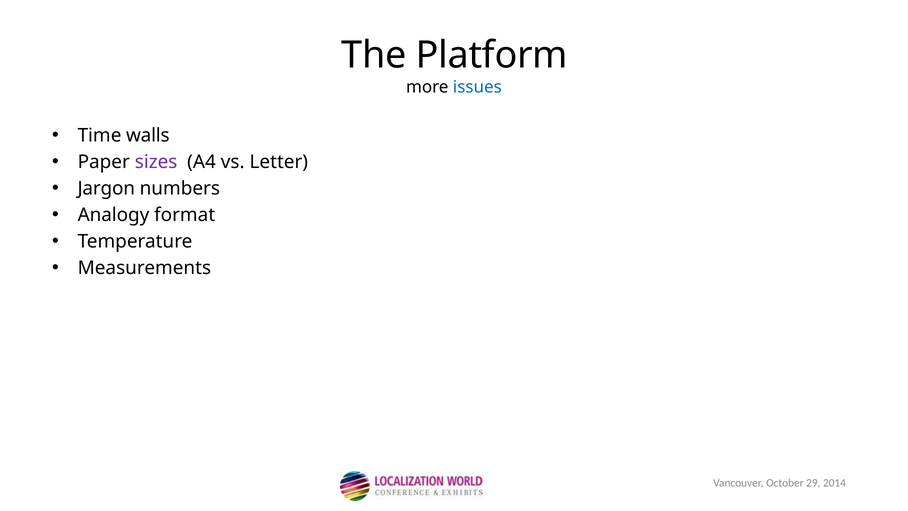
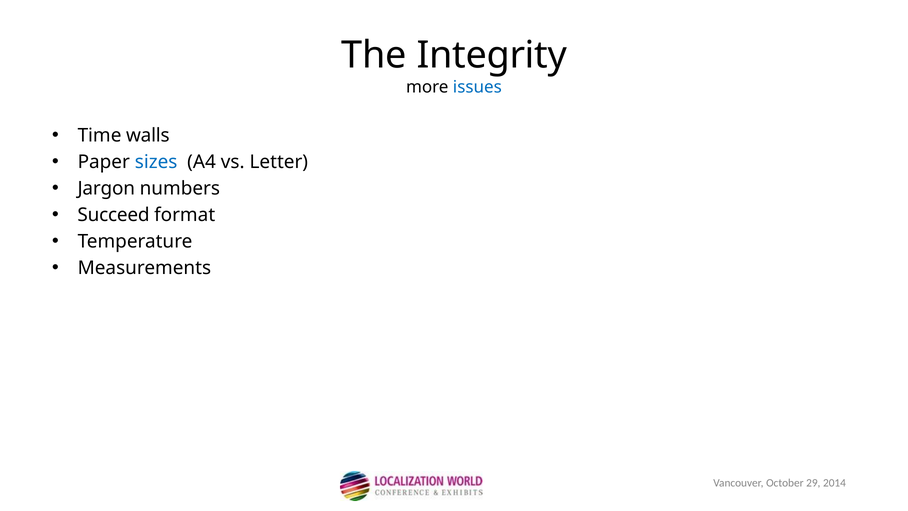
Platform: Platform -> Integrity
sizes colour: purple -> blue
Analogy: Analogy -> Succeed
